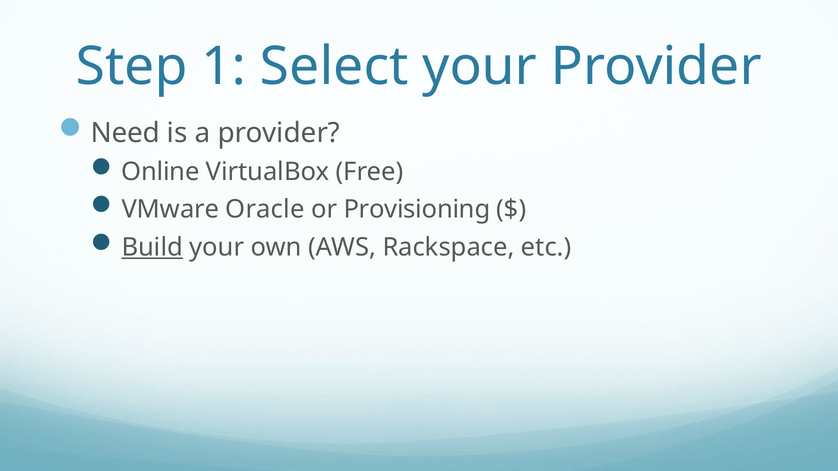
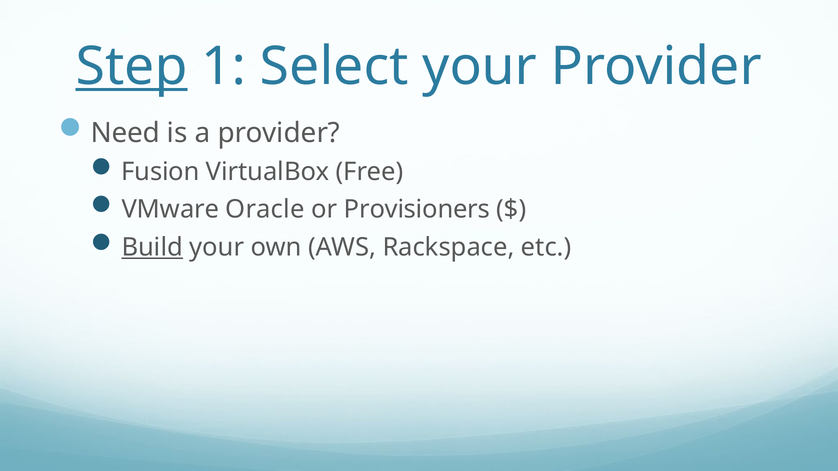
Step underline: none -> present
Online: Online -> Fusion
Provisioning: Provisioning -> Provisioners
